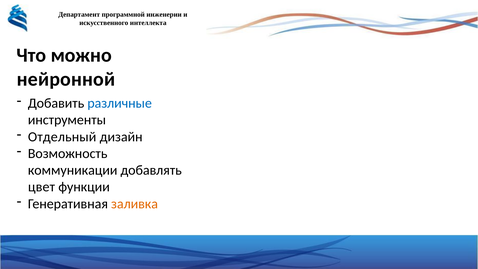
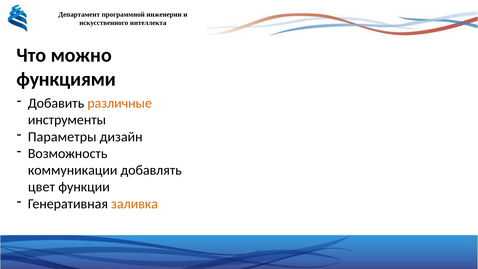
нейронной: нейронной -> функциями
различные colour: blue -> orange
Отдельный: Отдельный -> Параметры
